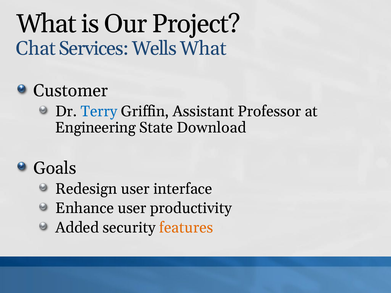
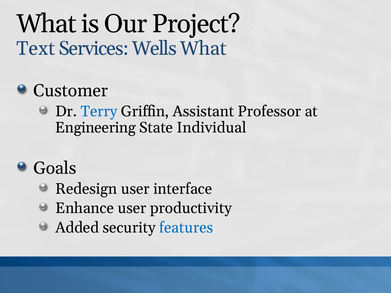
Chat: Chat -> Text
Download: Download -> Individual
features colour: orange -> blue
